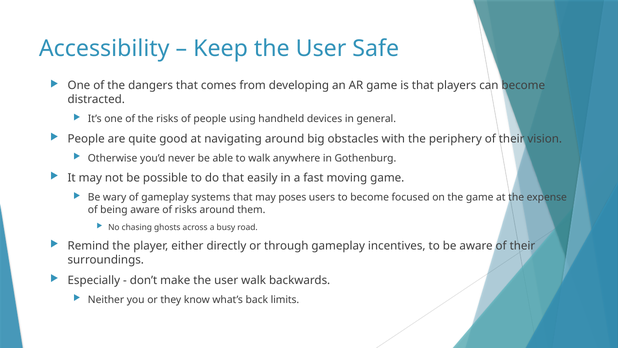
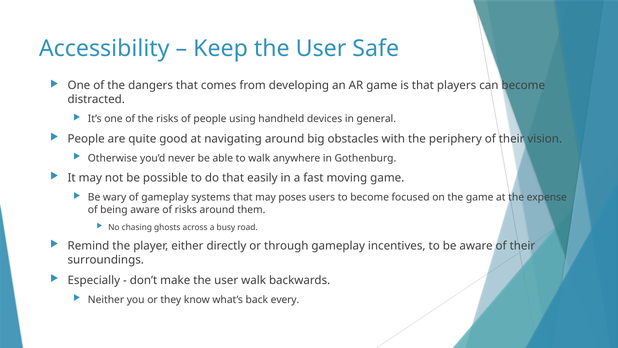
limits: limits -> every
